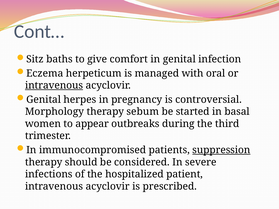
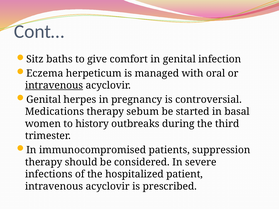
Morphology: Morphology -> Medications
appear: appear -> history
suppression underline: present -> none
